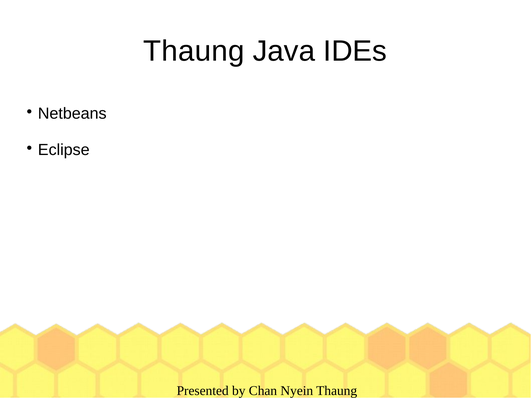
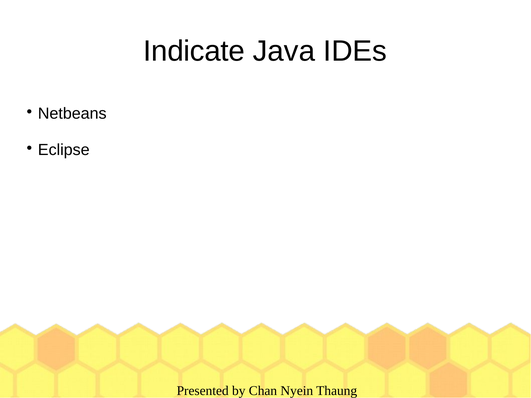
Thaung at (194, 51): Thaung -> Indicate
